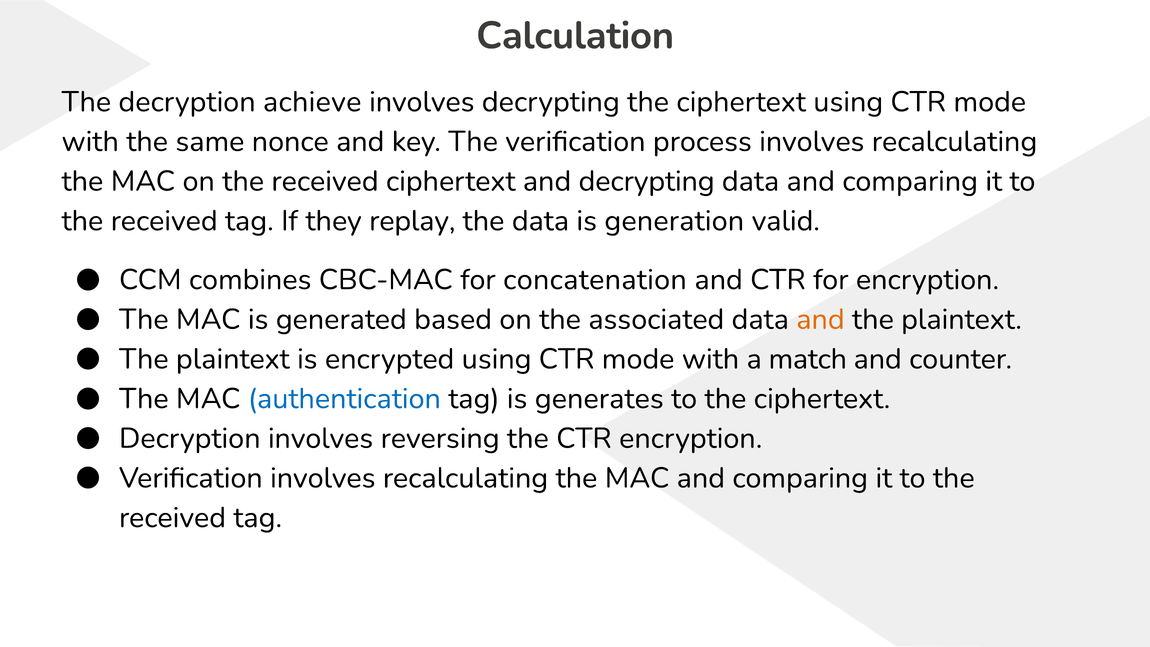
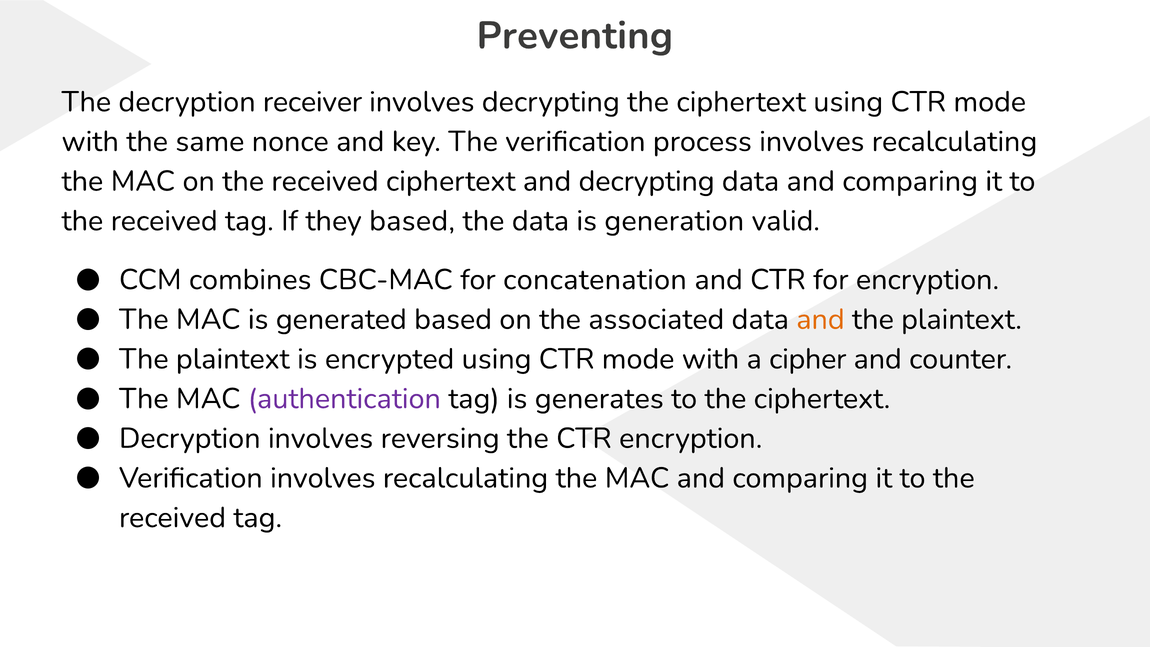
Calculation: Calculation -> Preventing
achieve: achieve -> receiver
they replay: replay -> based
match: match -> cipher
authentication colour: blue -> purple
